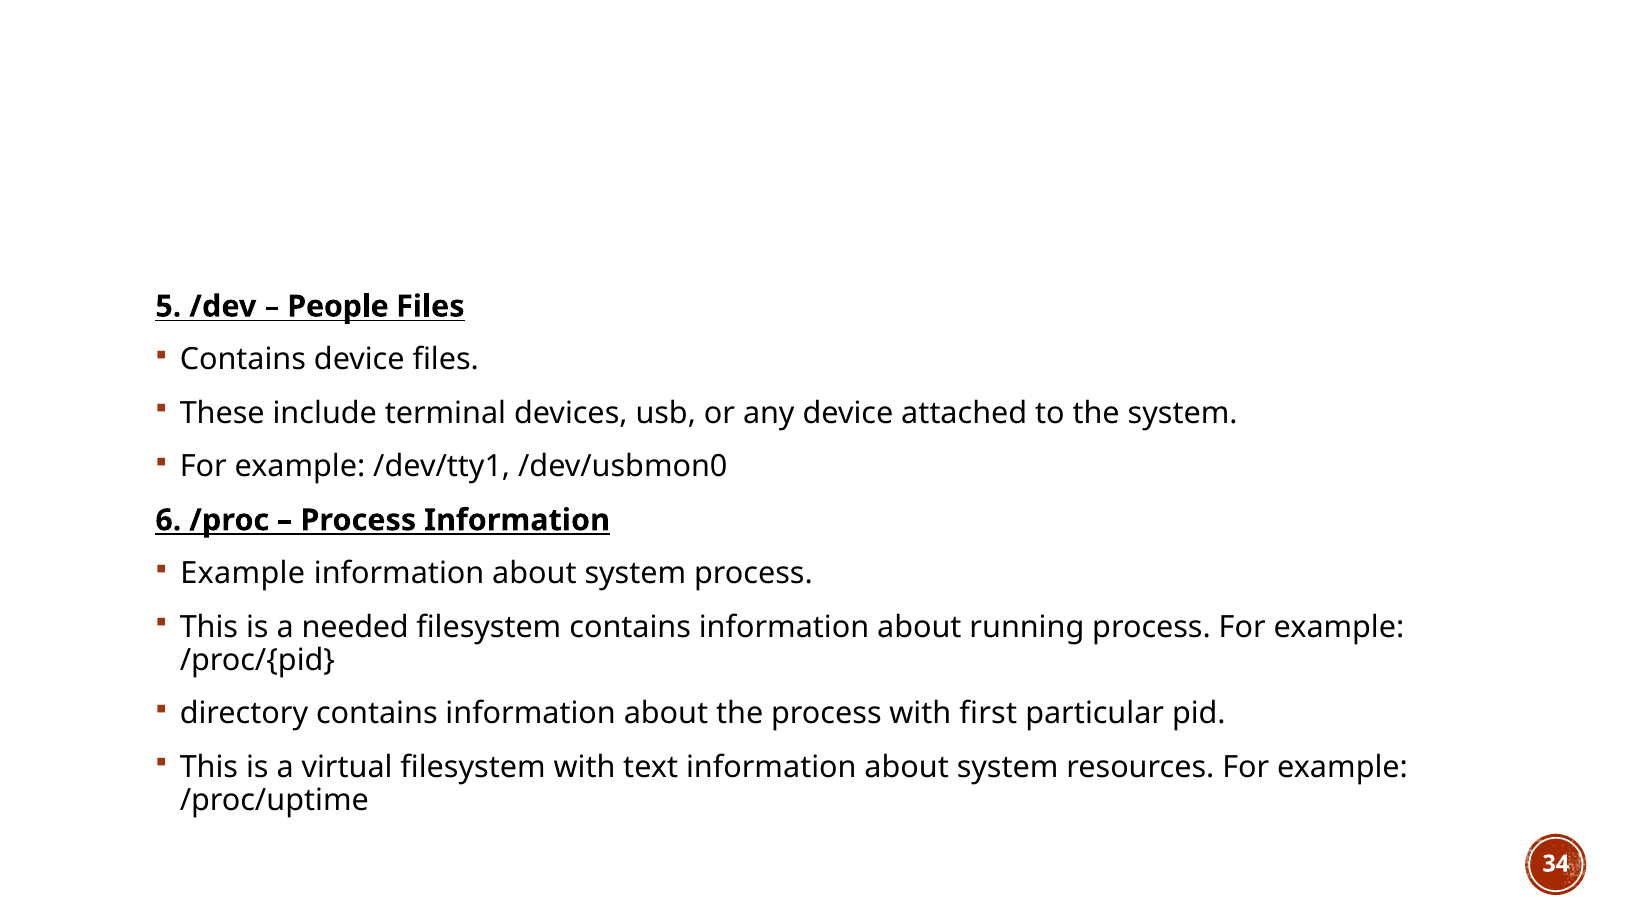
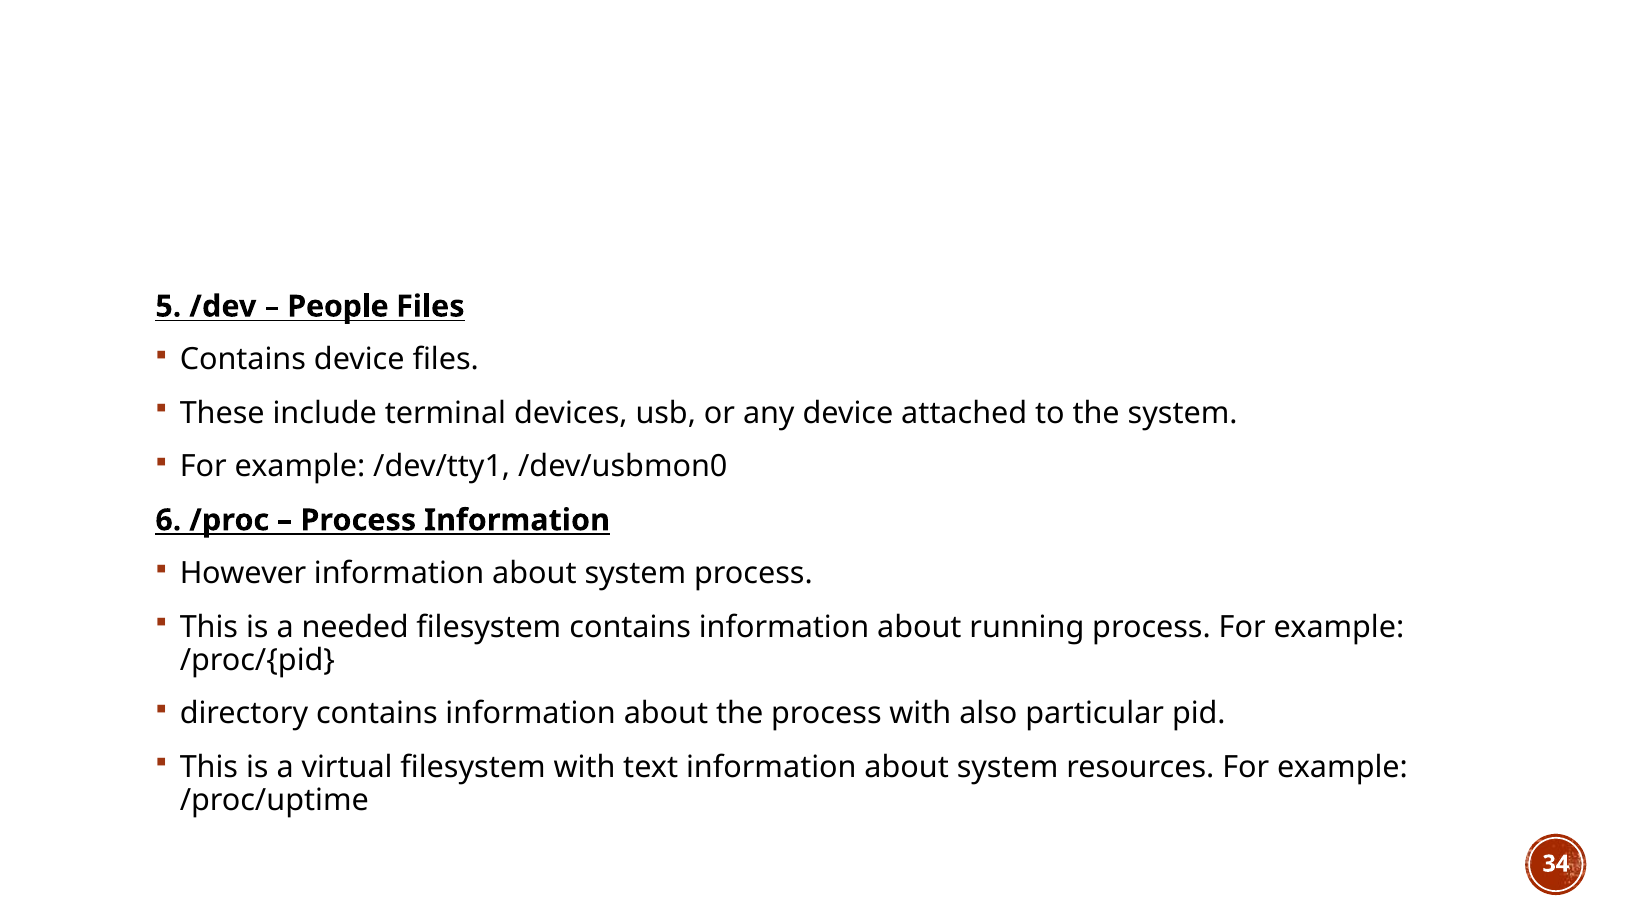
Example at (243, 573): Example -> However
first: first -> also
